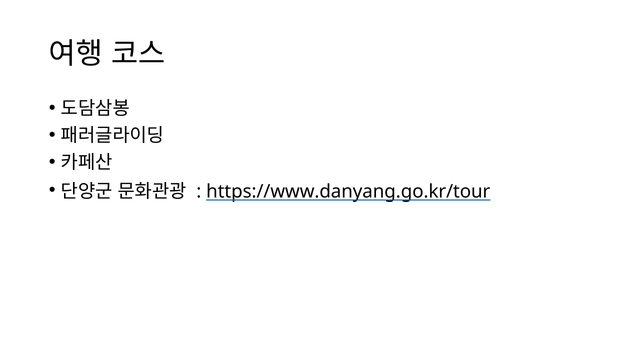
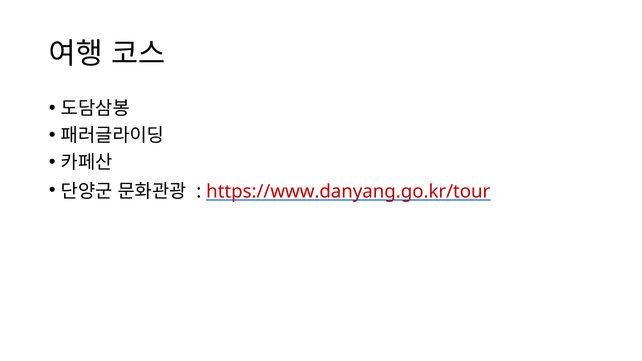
https://www.danyang.go.kr/tour colour: black -> red
